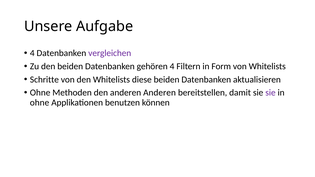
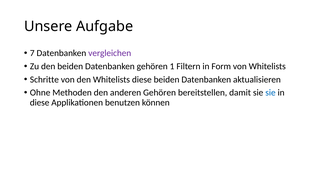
4 at (32, 53): 4 -> 7
gehören 4: 4 -> 1
anderen Anderen: Anderen -> Gehören
sie at (270, 93) colour: purple -> blue
ohne at (40, 103): ohne -> diese
